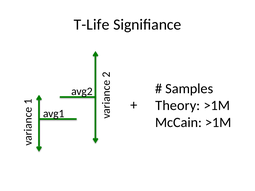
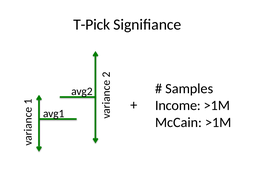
T-Life: T-Life -> T-Pick
Theory: Theory -> Income
